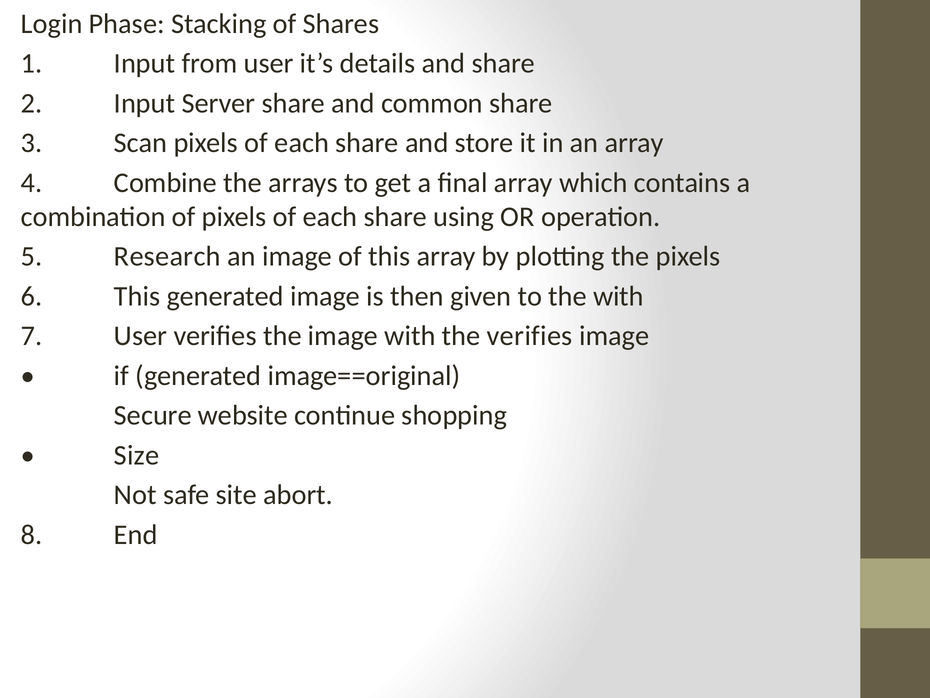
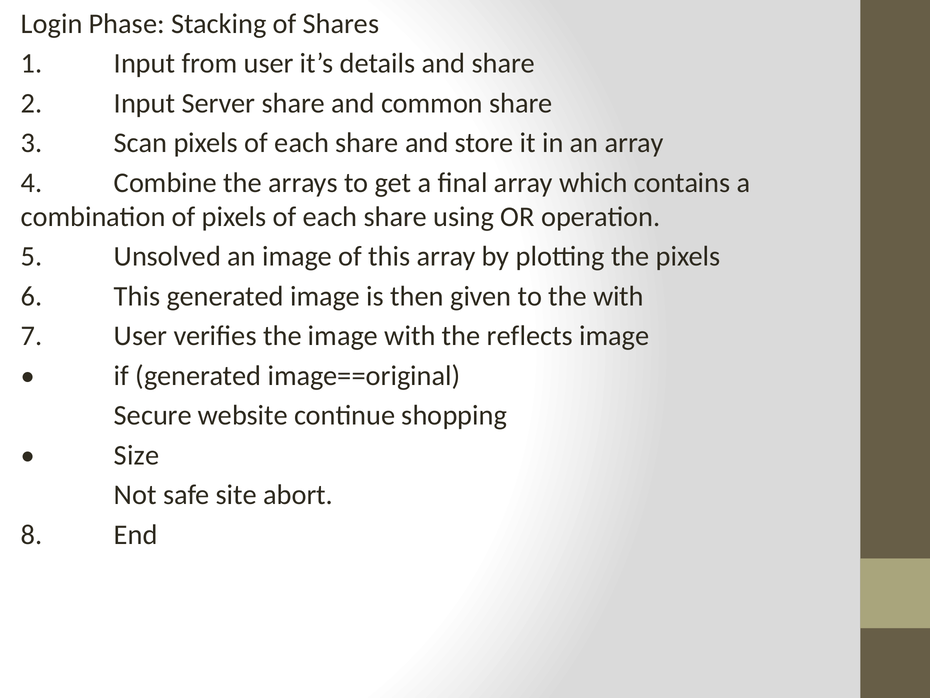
Research: Research -> Unsolved
the verifies: verifies -> reflects
